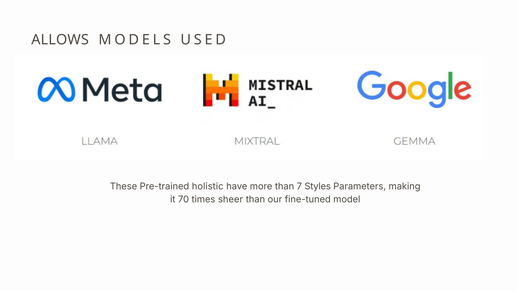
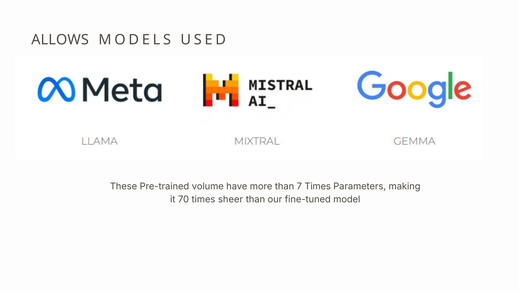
holistic: holistic -> volume
7 Styles: Styles -> Times
